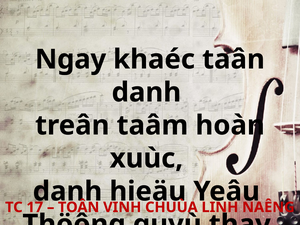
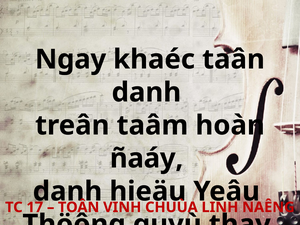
xuùc: xuùc -> ñaáy
